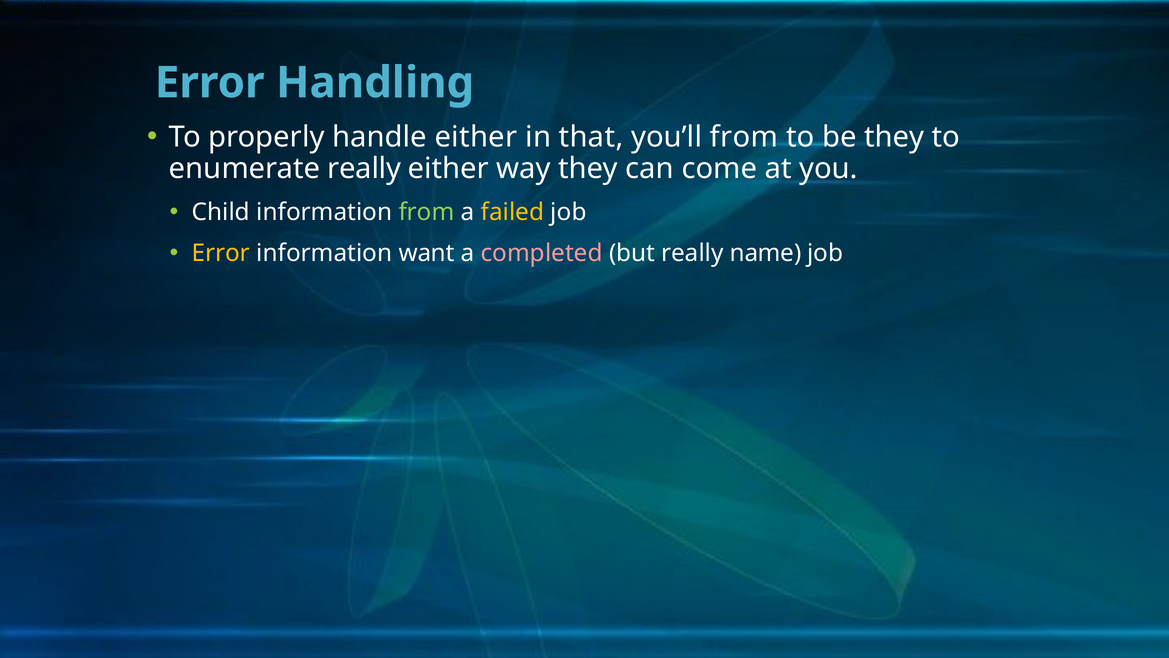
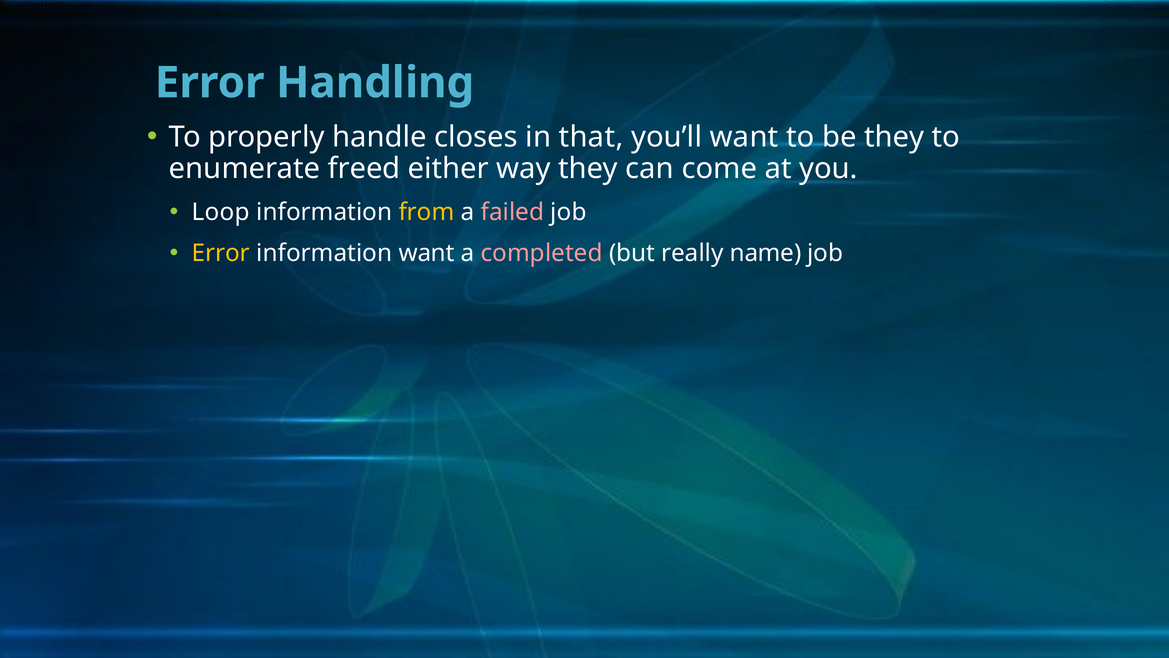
handle either: either -> closes
you’ll from: from -> want
enumerate really: really -> freed
Child: Child -> Loop
from at (427, 212) colour: light green -> yellow
failed colour: yellow -> pink
